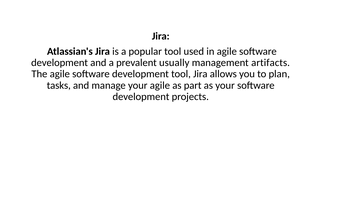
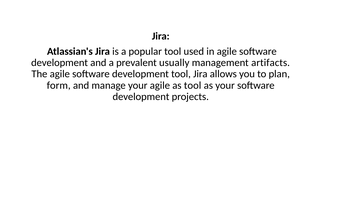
tasks: tasks -> form
as part: part -> tool
